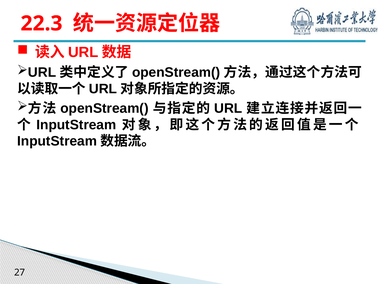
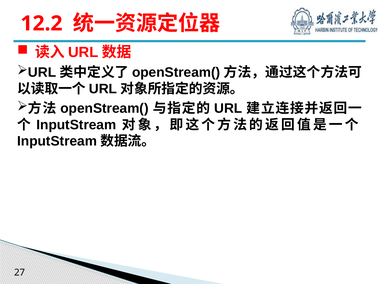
22.3: 22.3 -> 12.2
